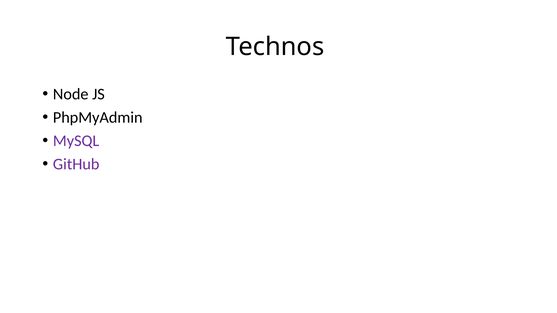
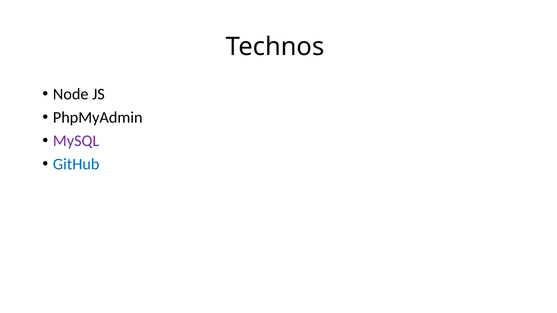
GitHub colour: purple -> blue
